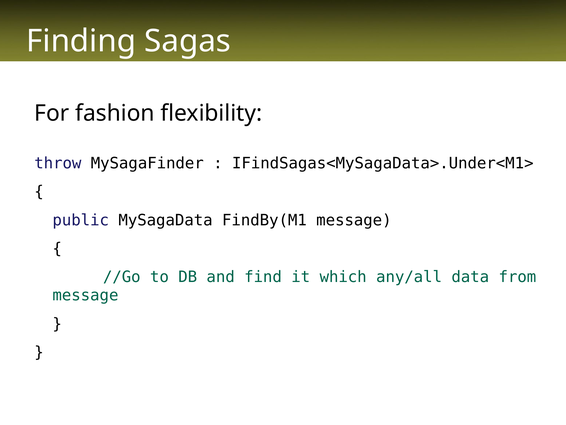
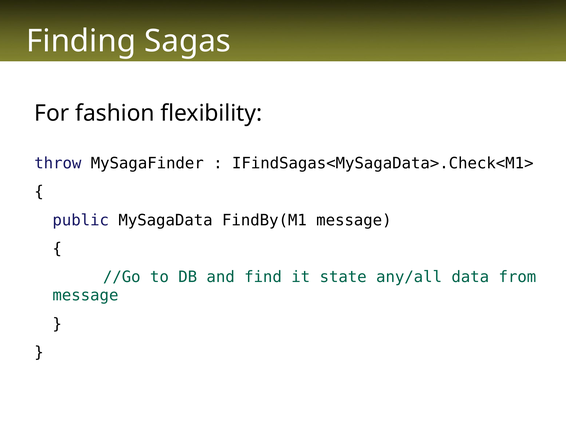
IFindSagas<MySagaData>.Under<M1>: IFindSagas<MySagaData>.Under<M1> -> IFindSagas<MySagaData>.Check<M1>
which: which -> state
